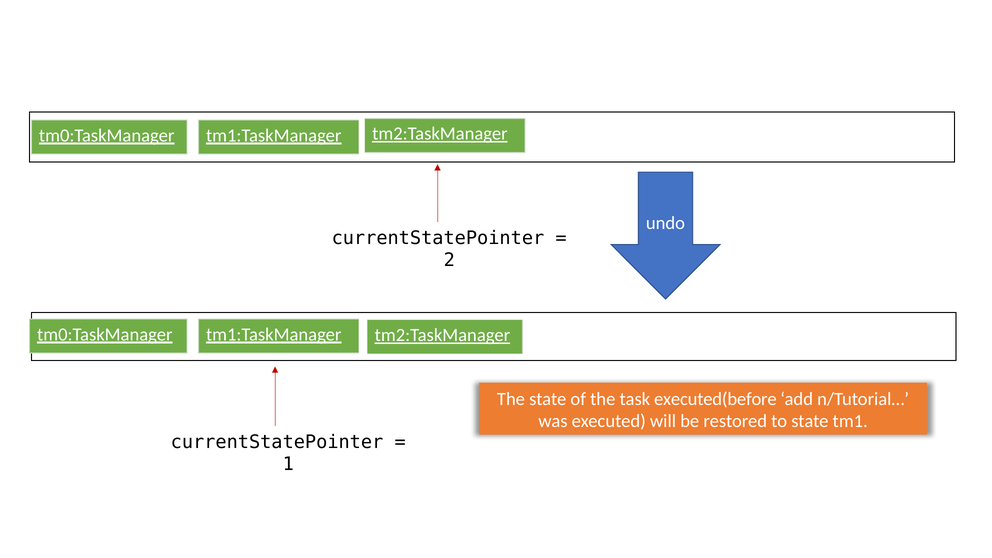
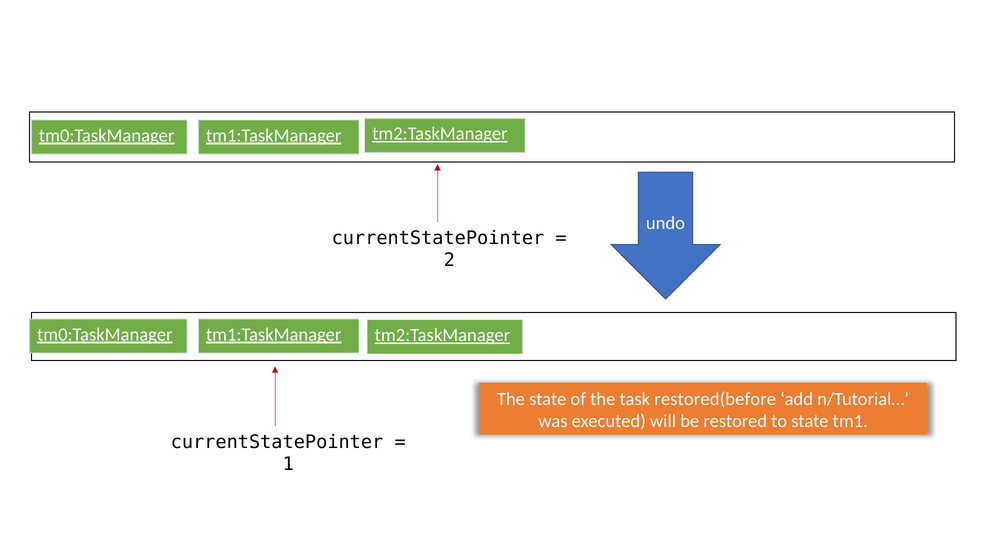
executed(before: executed(before -> restored(before
